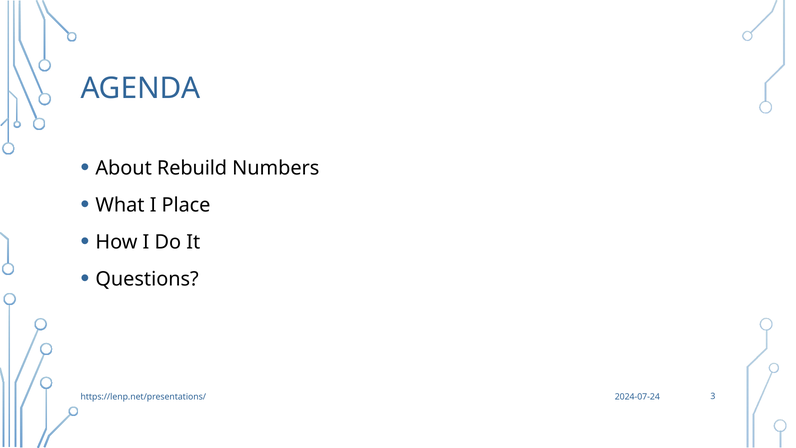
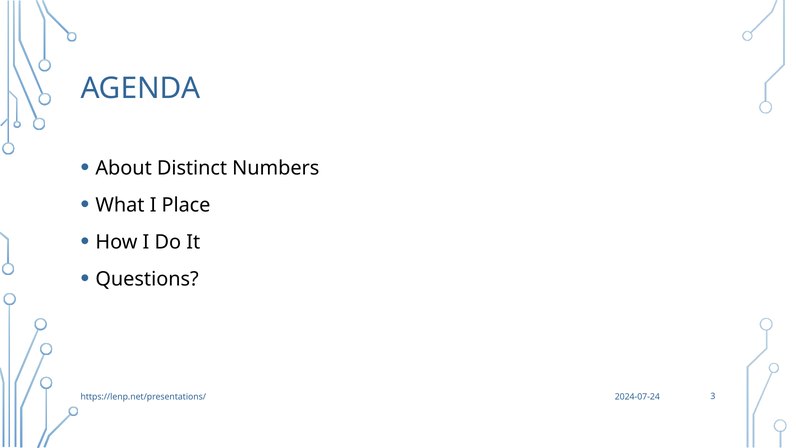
Rebuild: Rebuild -> Distinct
